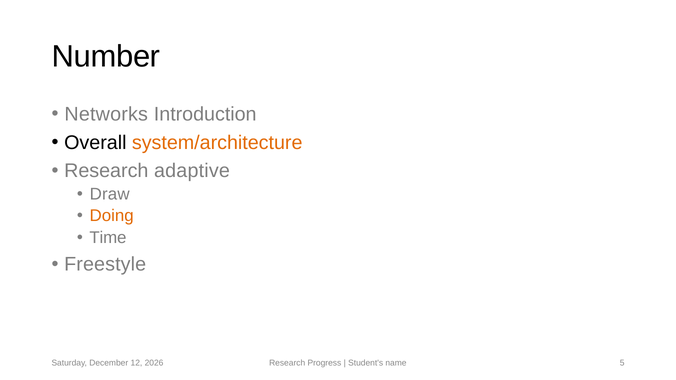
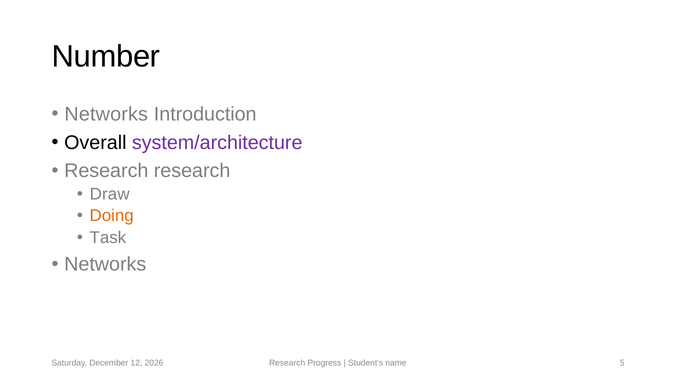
system/architecture colour: orange -> purple
Research adaptive: adaptive -> research
Time: Time -> Task
Freestyle at (105, 265): Freestyle -> Networks
